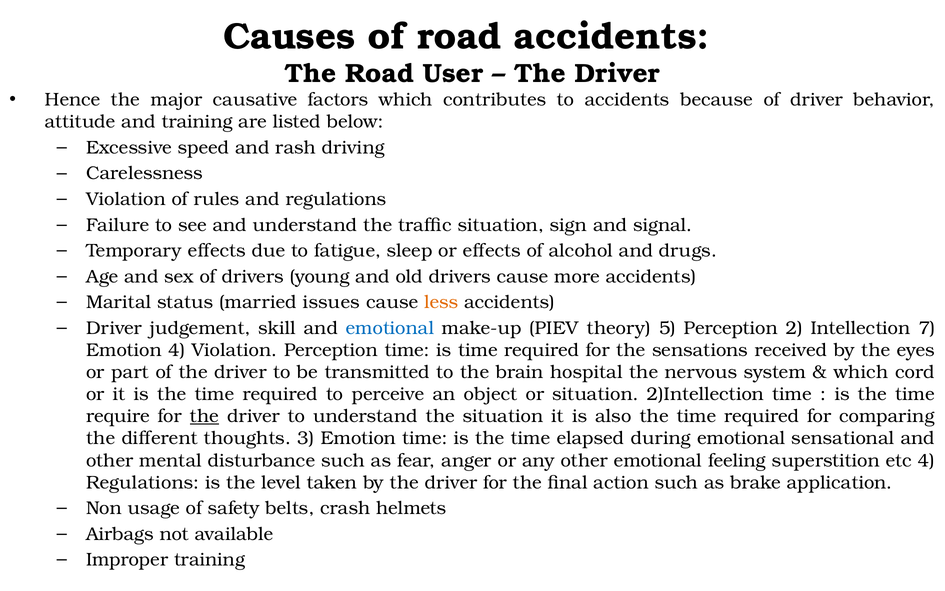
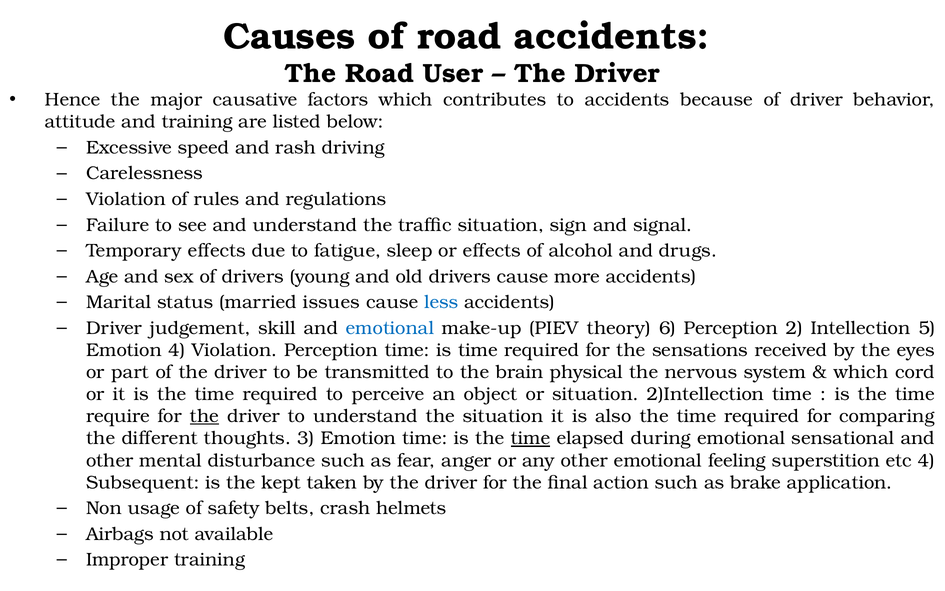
less colour: orange -> blue
5: 5 -> 6
7: 7 -> 5
hospital: hospital -> physical
time at (530, 438) underline: none -> present
Regulations at (143, 482): Regulations -> Subsequent
level: level -> kept
